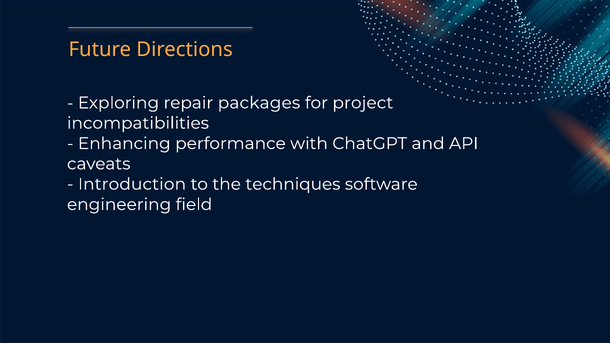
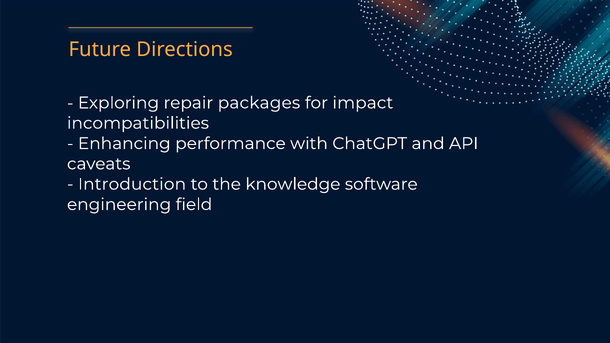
project: project -> impact
techniques: techniques -> knowledge
